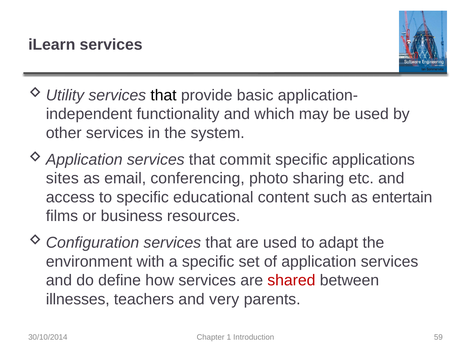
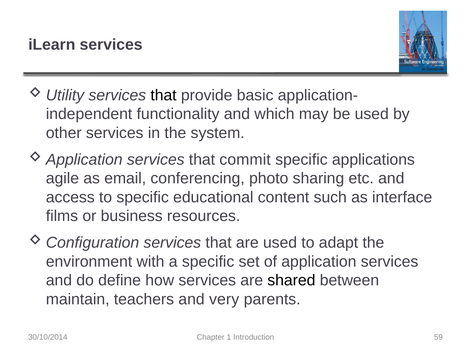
sites: sites -> agile
entertain: entertain -> interface
shared colour: red -> black
illnesses: illnesses -> maintain
